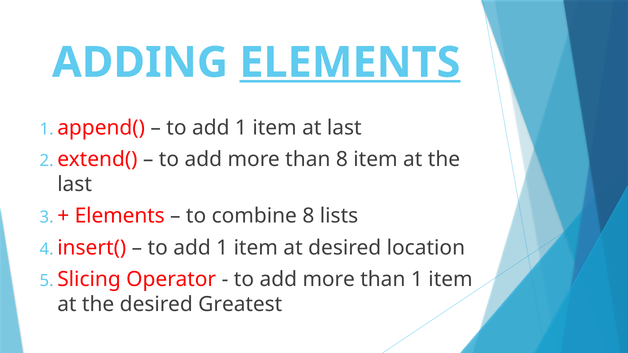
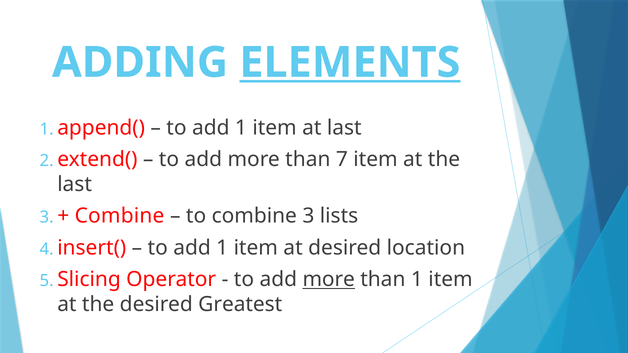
than 8: 8 -> 7
Elements at (120, 216): Elements -> Combine
combine 8: 8 -> 3
more at (329, 280) underline: none -> present
